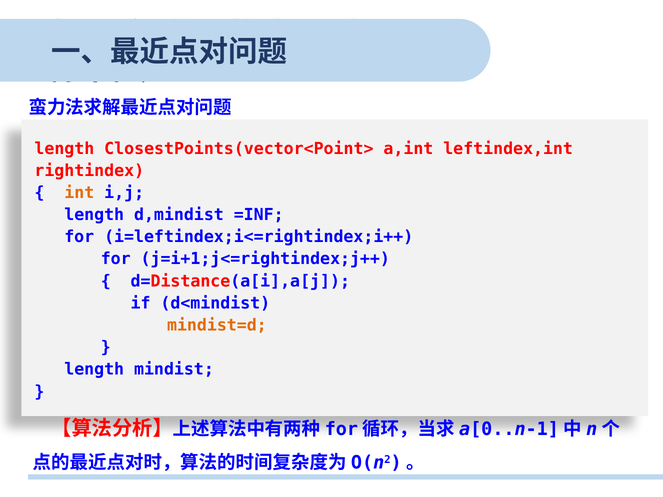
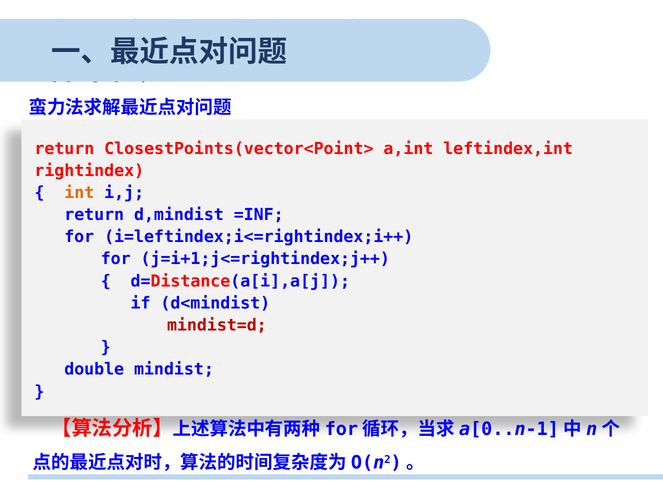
length at (64, 149): length -> return
length at (94, 215): length -> return
mindist=d colour: orange -> red
length at (94, 370): length -> double
